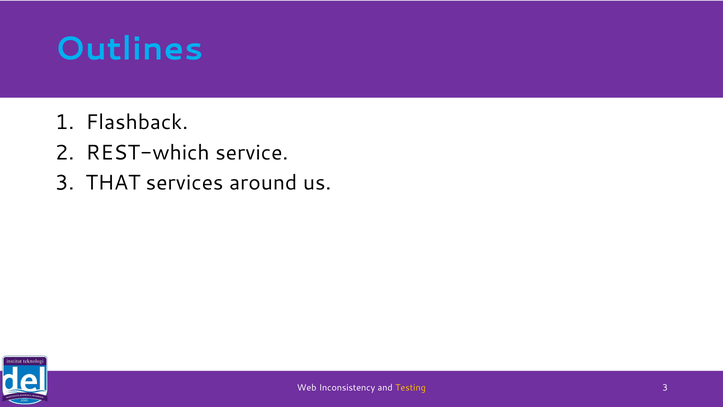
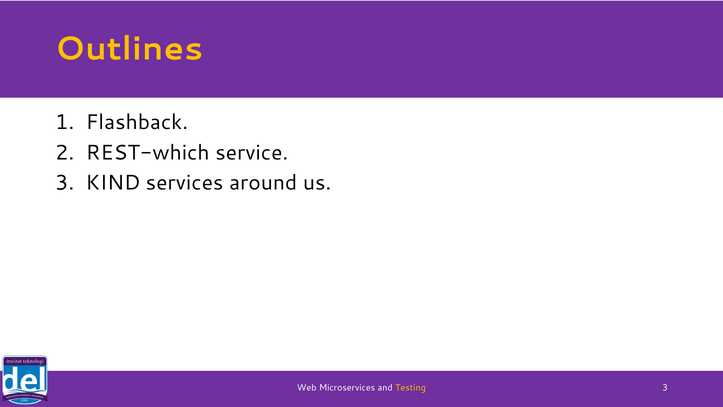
Outlines colour: light blue -> yellow
THAT: THAT -> KIND
Inconsistency: Inconsistency -> Microservices
